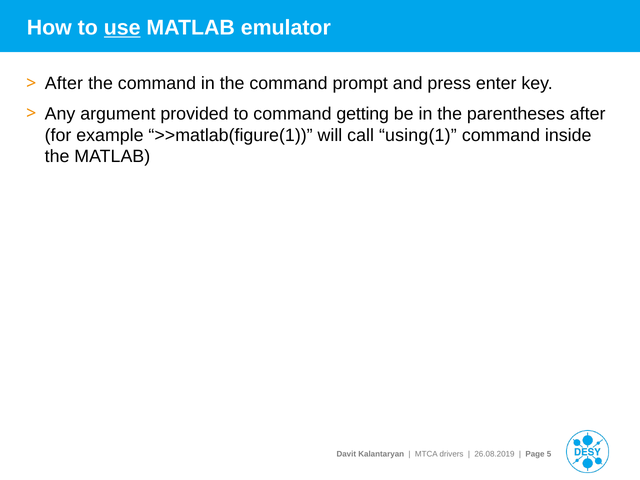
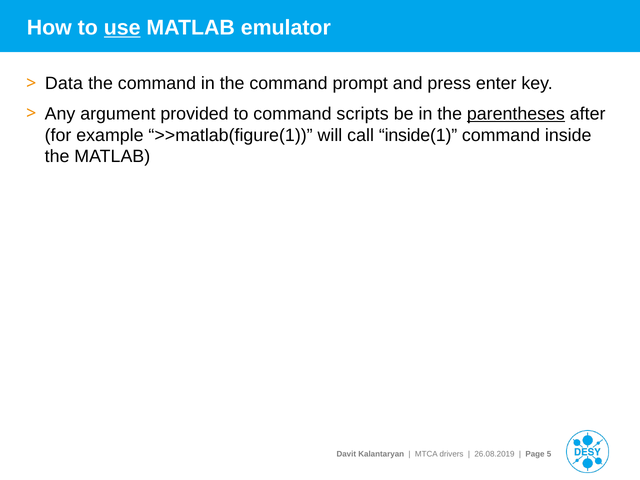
After at (64, 84): After -> Data
getting: getting -> scripts
parentheses underline: none -> present
using(1: using(1 -> inside(1
